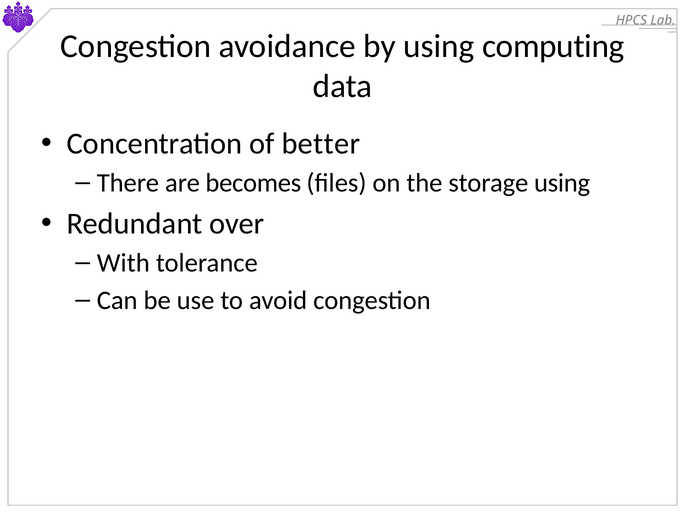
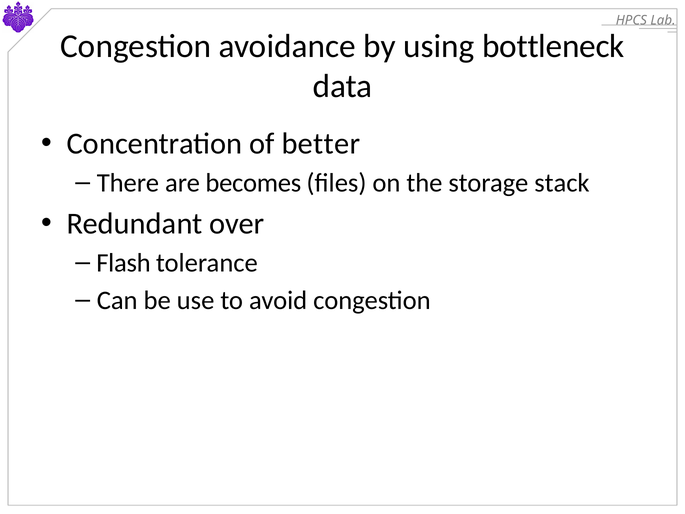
computing: computing -> bottleneck
storage using: using -> stack
With: With -> Flash
